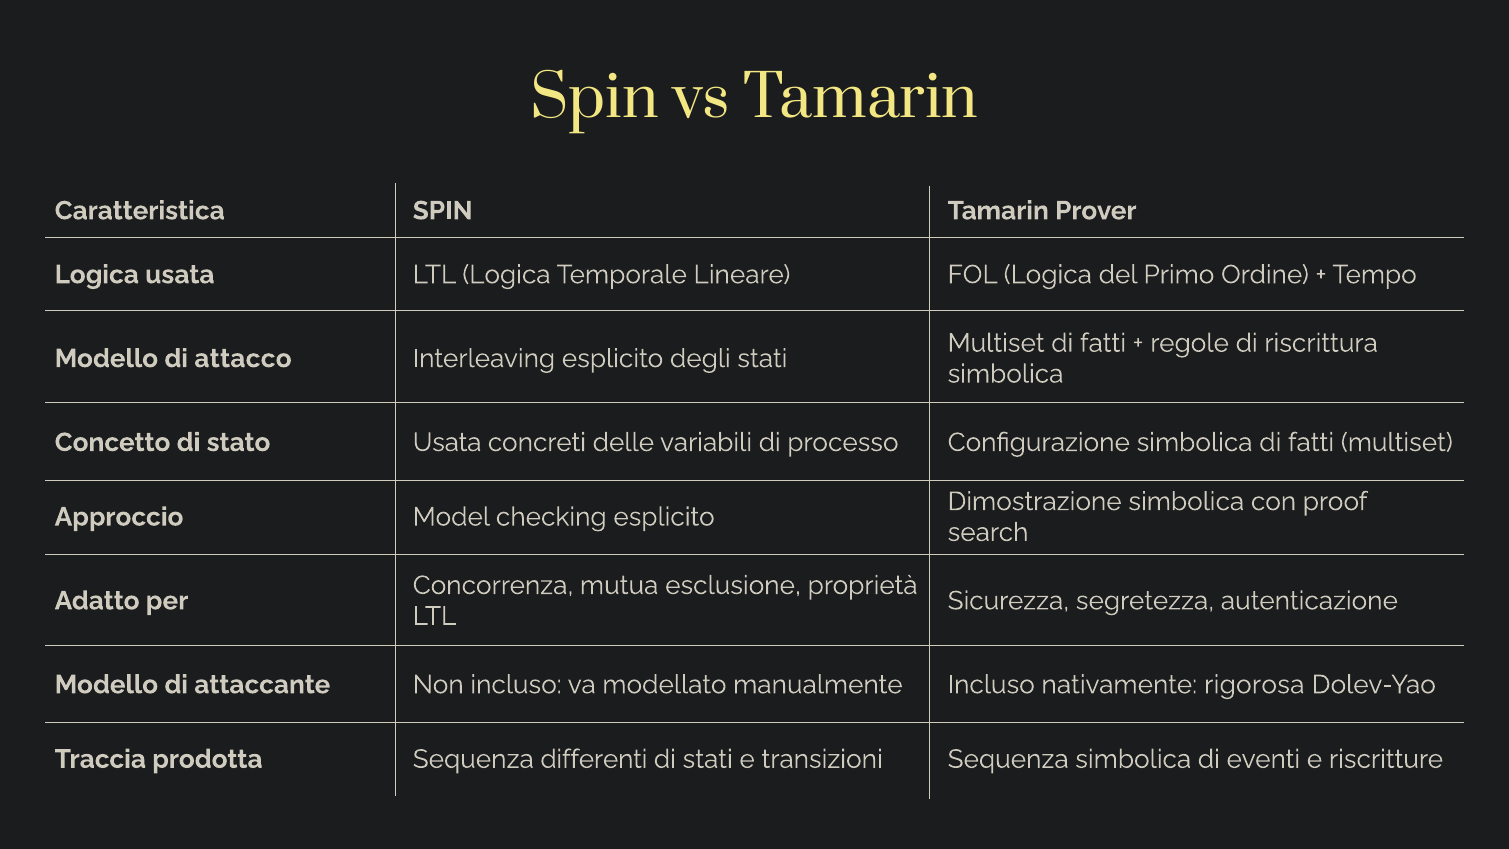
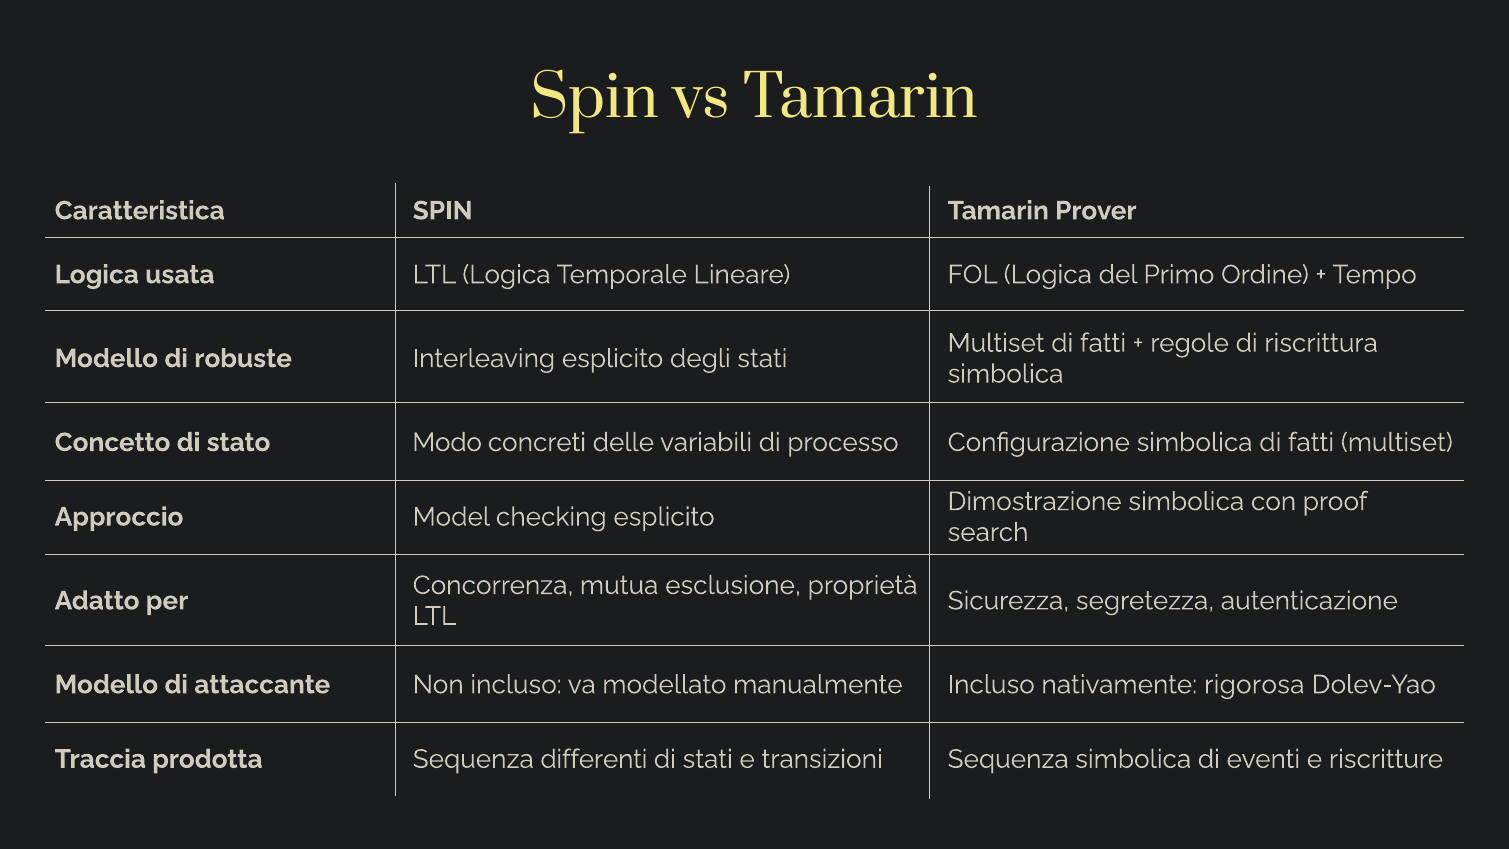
attacco: attacco -> robuste
stato Usata: Usata -> Modo
